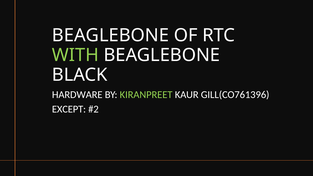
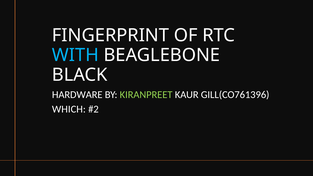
BEAGLEBONE at (110, 35): BEAGLEBONE -> FINGERPRINT
WITH colour: light green -> light blue
EXCEPT: EXCEPT -> WHICH
